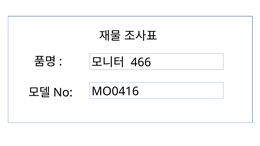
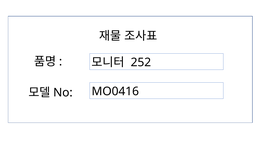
466: 466 -> 252
